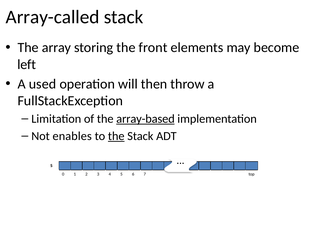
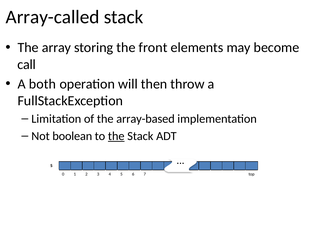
left: left -> call
used: used -> both
array-based underline: present -> none
enables: enables -> boolean
